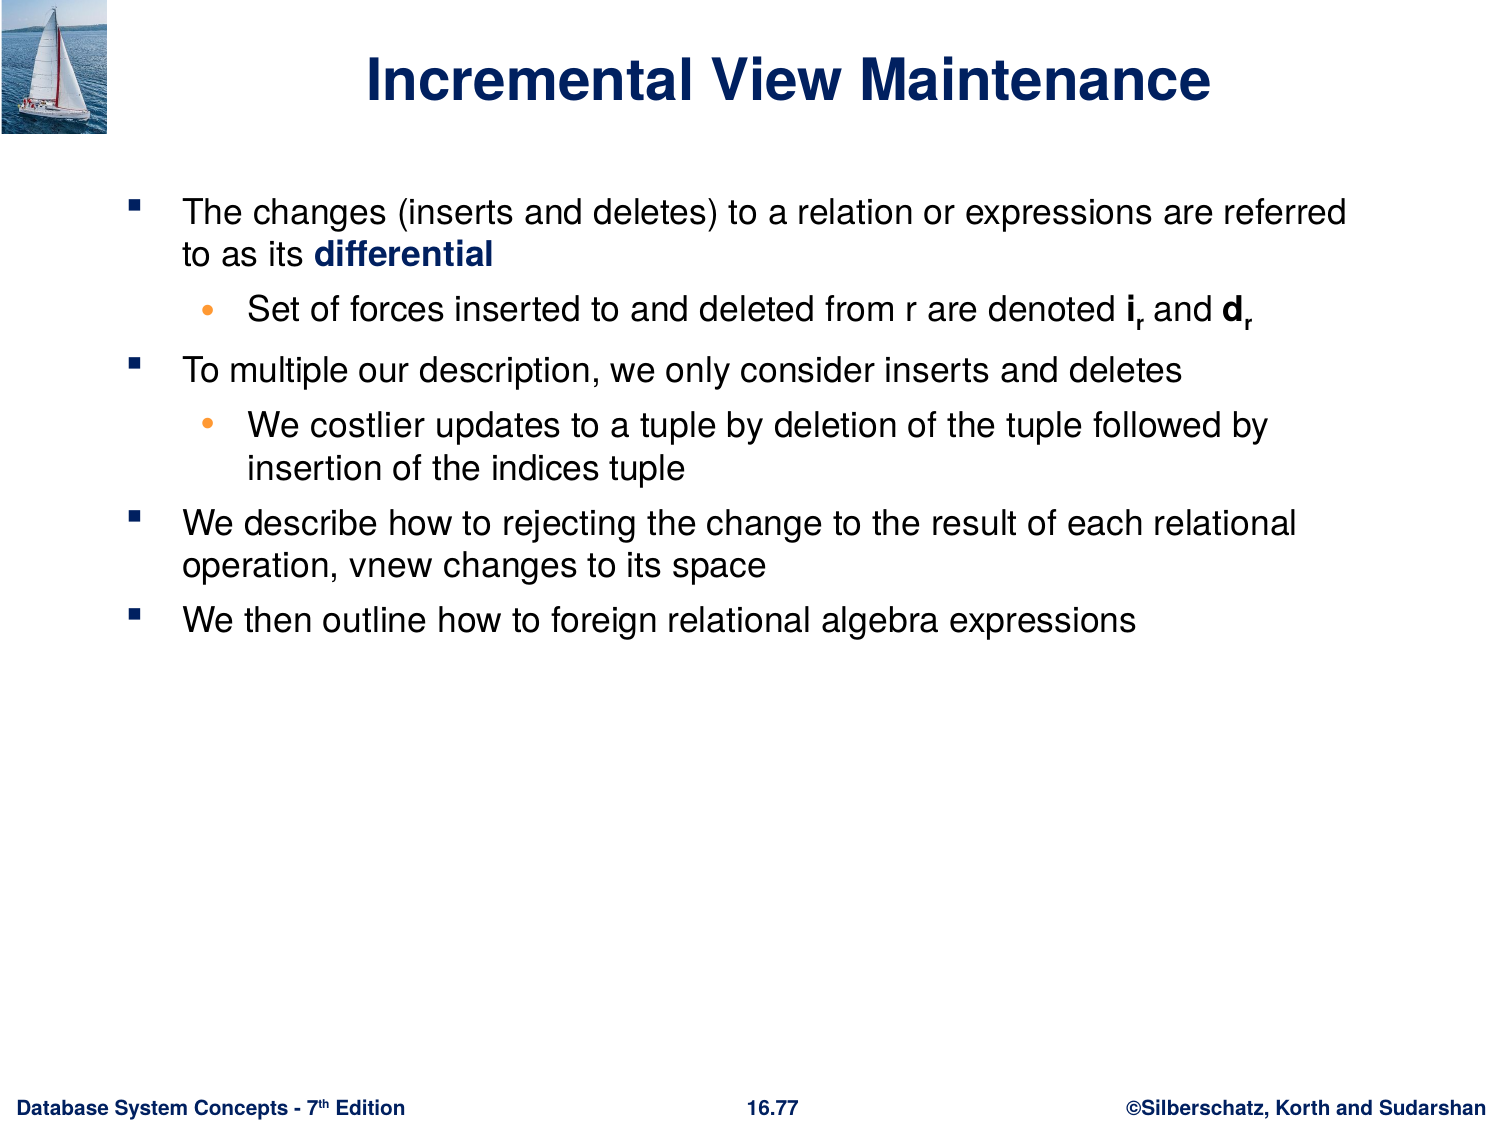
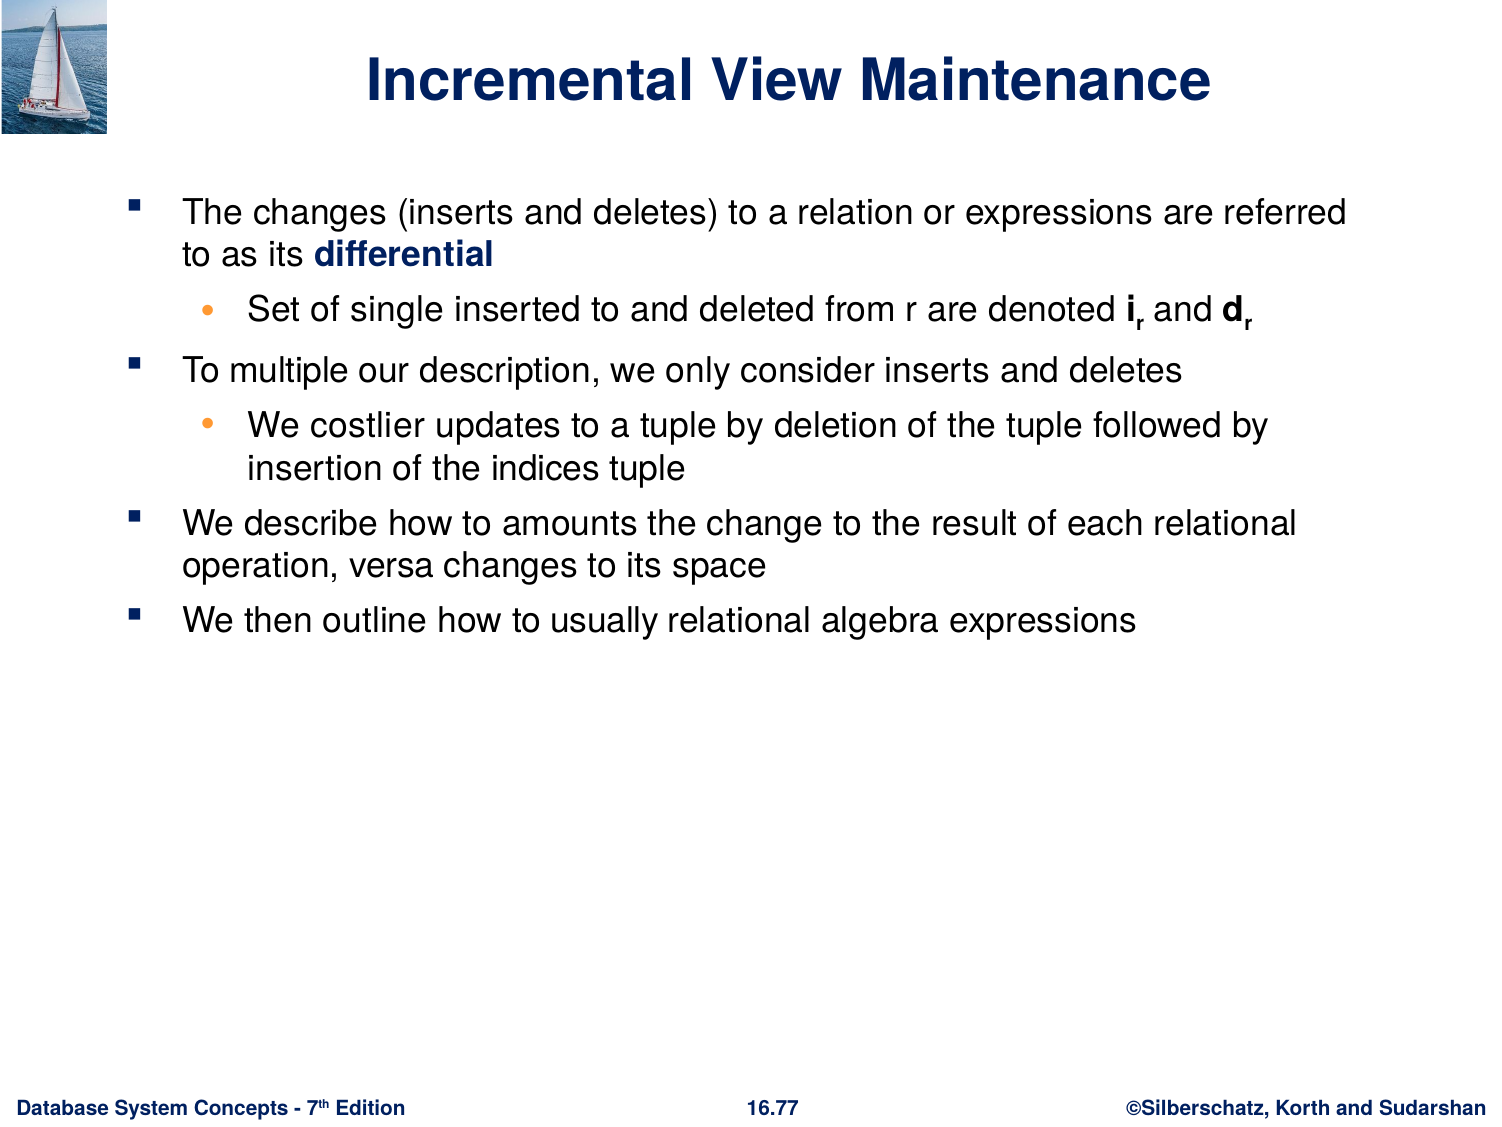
forces: forces -> single
rejecting: rejecting -> amounts
vnew: vnew -> versa
foreign: foreign -> usually
